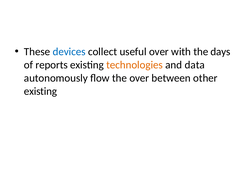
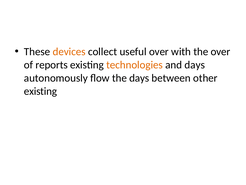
devices colour: blue -> orange
the days: days -> over
and data: data -> days
the over: over -> days
